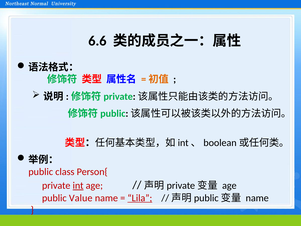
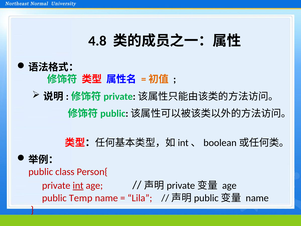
6.6: 6.6 -> 4.8
Value: Value -> Temp
Lila underline: present -> none
